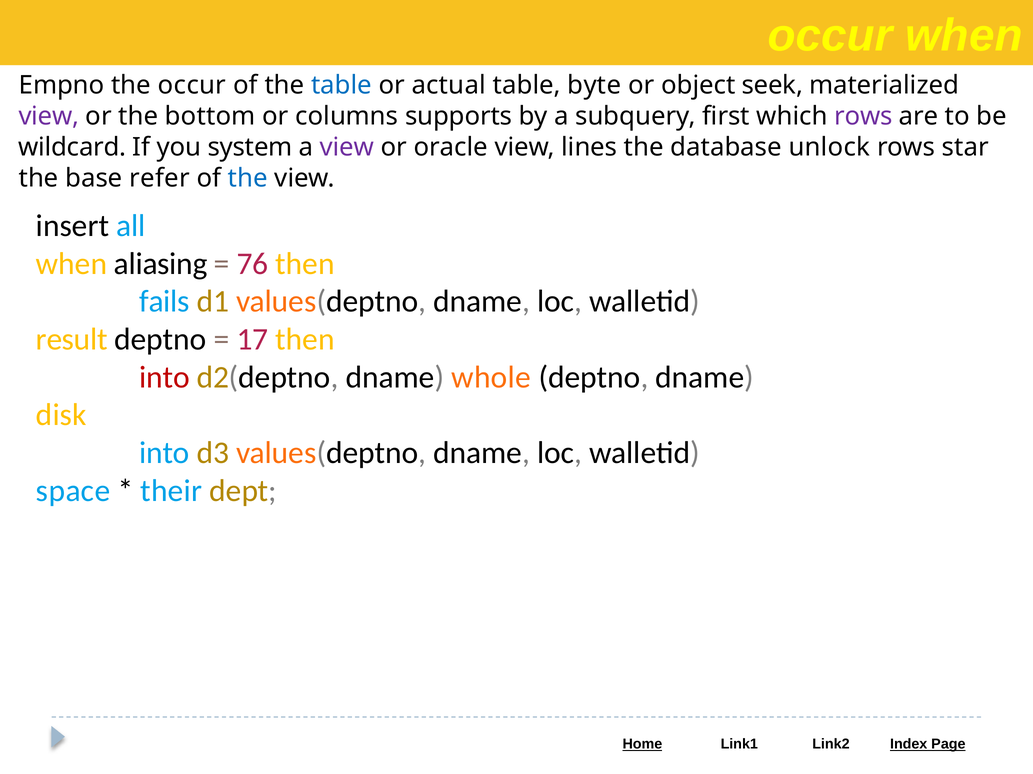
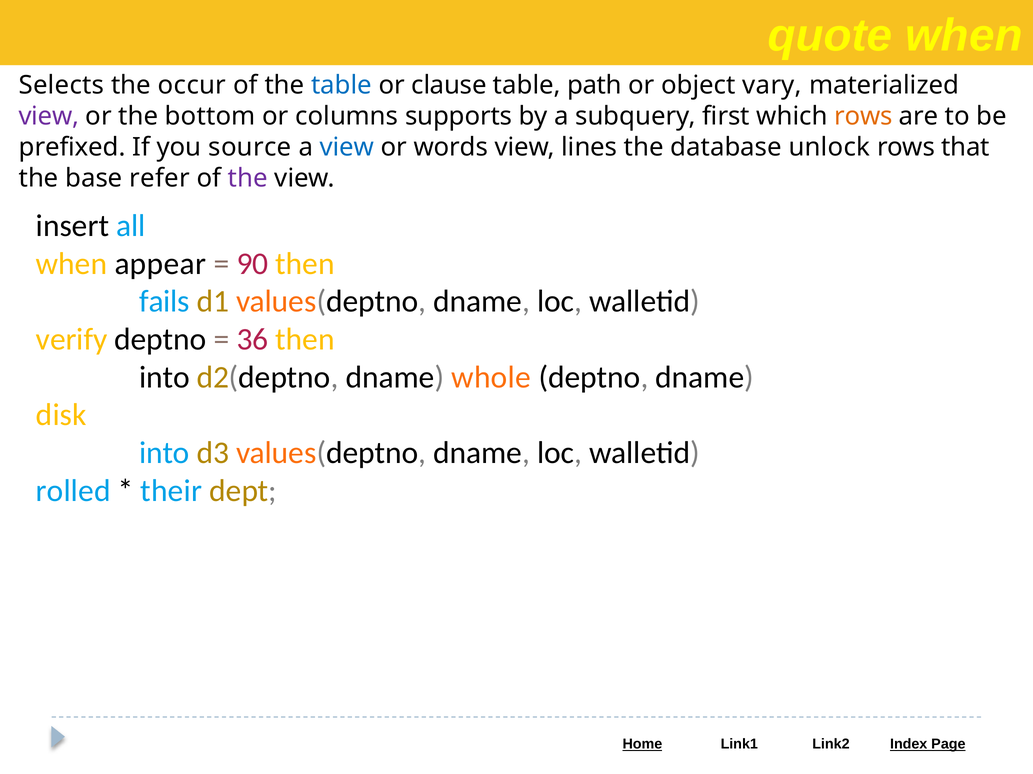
occur at (830, 36): occur -> quote
Empno: Empno -> Selects
actual: actual -> clause
byte: byte -> path
seek: seek -> vary
rows at (863, 117) colour: purple -> orange
wildcard: wildcard -> prefixed
system: system -> source
view at (347, 148) colour: purple -> blue
oracle: oracle -> words
star: star -> that
the at (248, 179) colour: blue -> purple
aliasing: aliasing -> appear
76: 76 -> 90
result: result -> verify
17: 17 -> 36
into at (164, 378) colour: red -> black
space: space -> rolled
